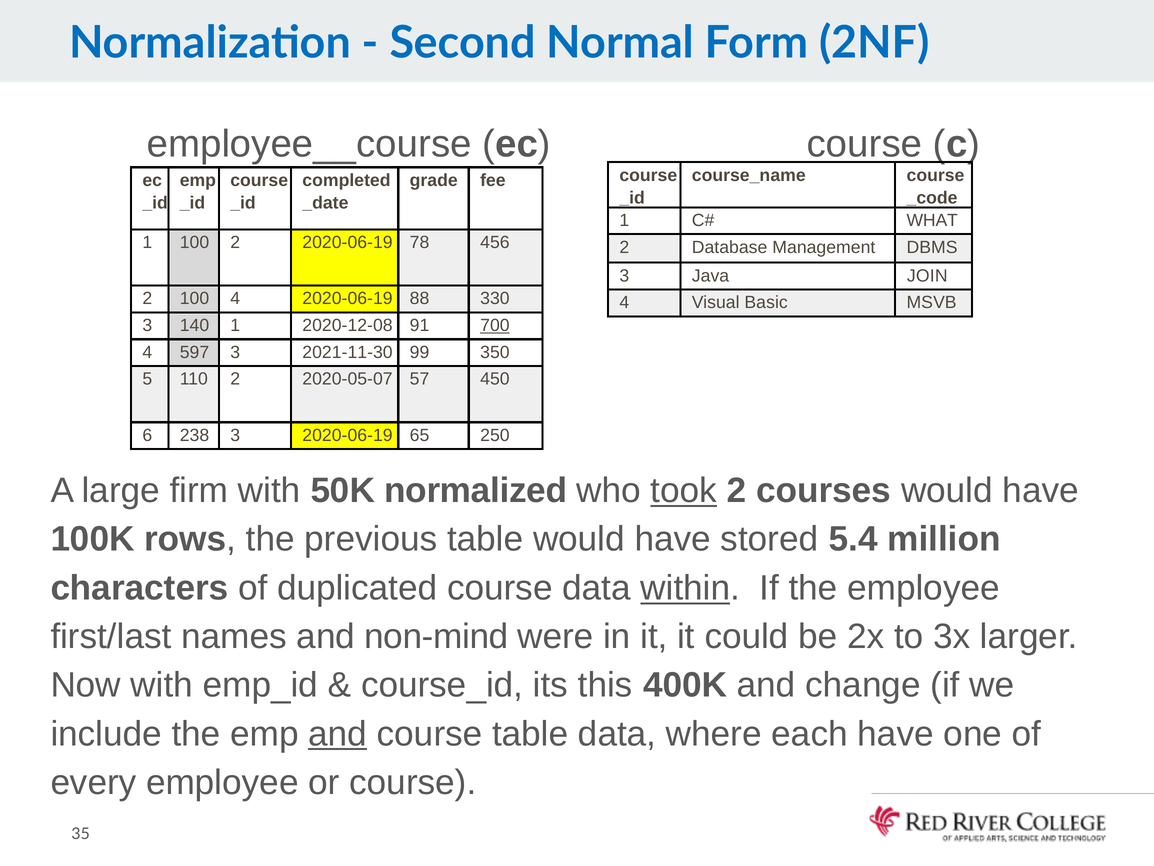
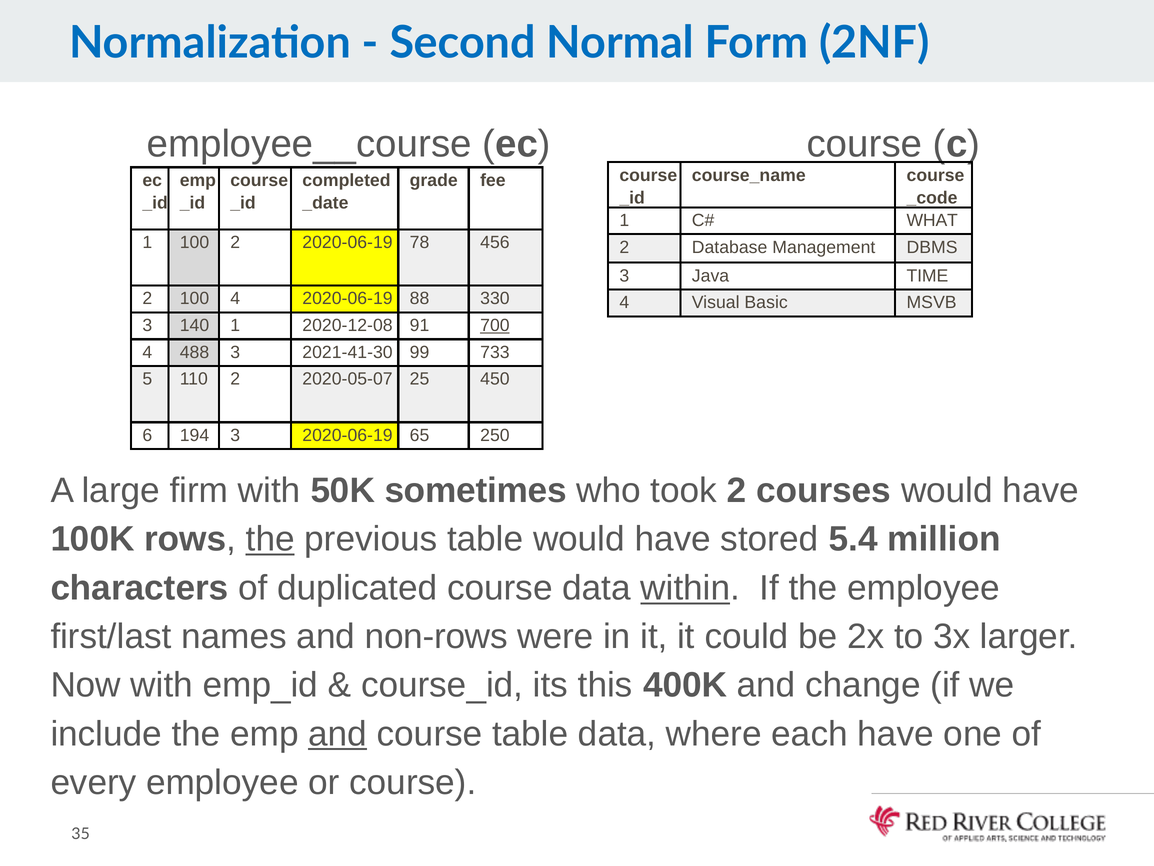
JOIN: JOIN -> TIME
597: 597 -> 488
2021-11-30: 2021-11-30 -> 2021-41-30
350: 350 -> 733
57: 57 -> 25
238: 238 -> 194
normalized: normalized -> sometimes
took underline: present -> none
the at (270, 539) underline: none -> present
non-mind: non-mind -> non-rows
